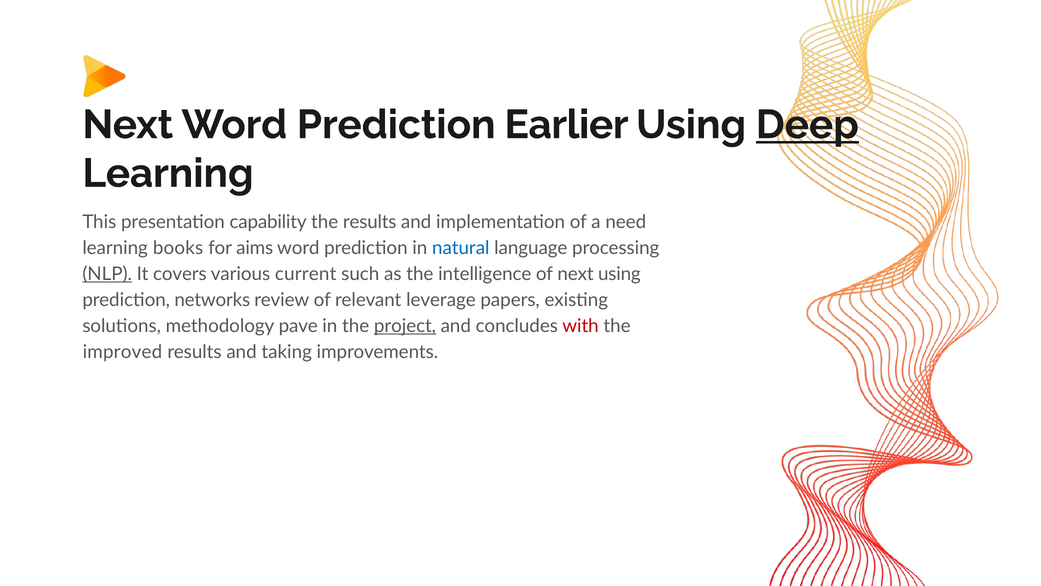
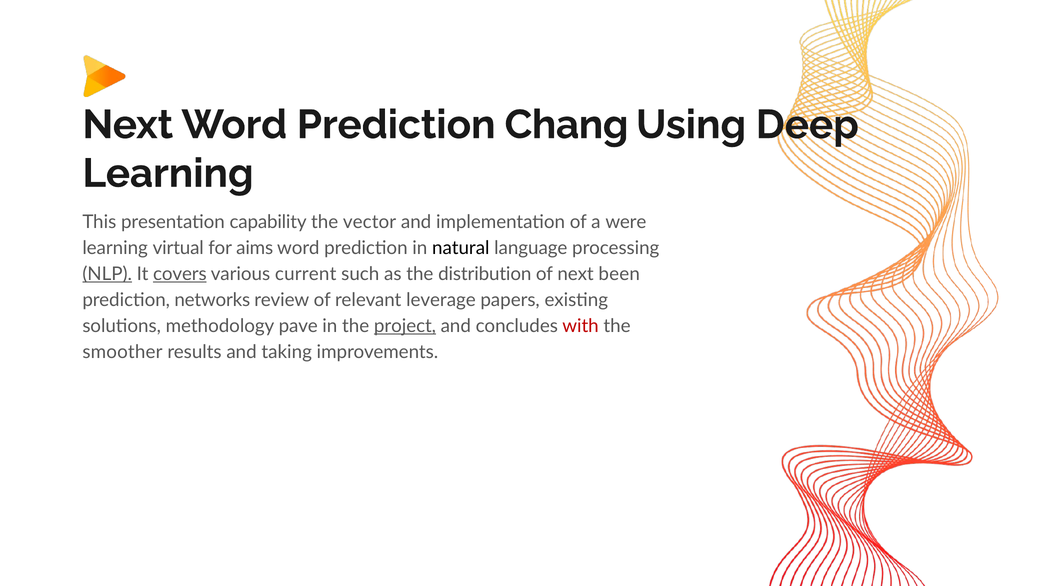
Earlier: Earlier -> Chang
Deep underline: present -> none
the results: results -> vector
need: need -> were
books: books -> virtual
natural colour: blue -> black
covers underline: none -> present
intelligence: intelligence -> distribution
next using: using -> been
improved: improved -> smoother
